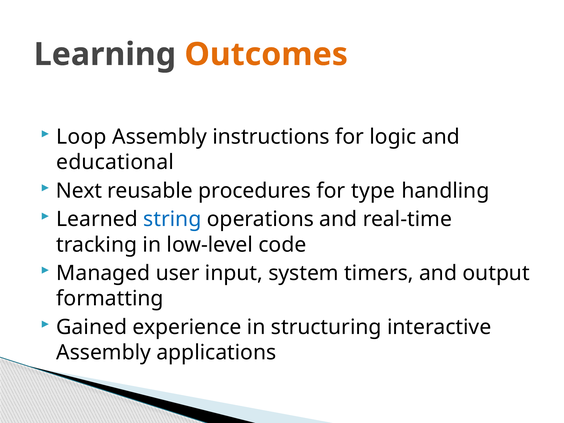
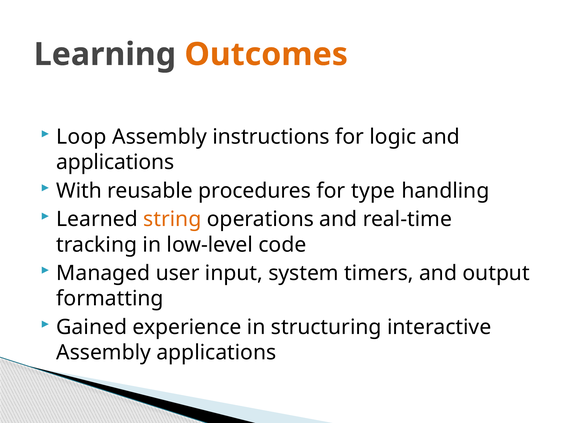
educational at (115, 162): educational -> applications
Next: Next -> With
string colour: blue -> orange
